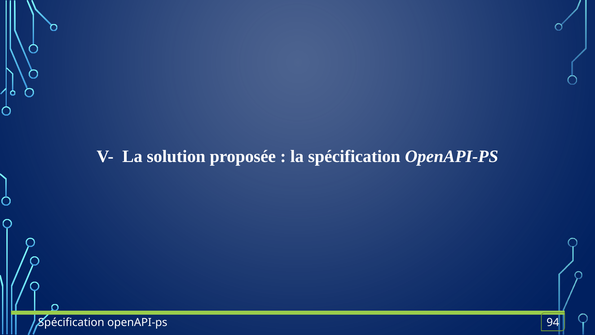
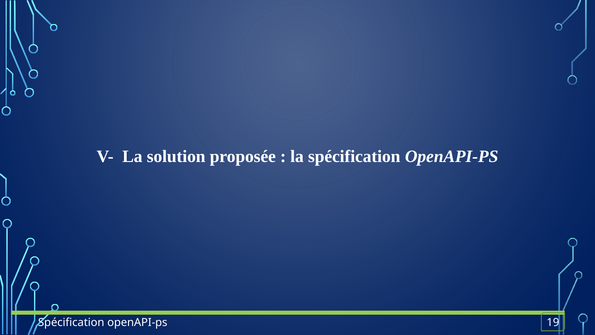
94: 94 -> 19
